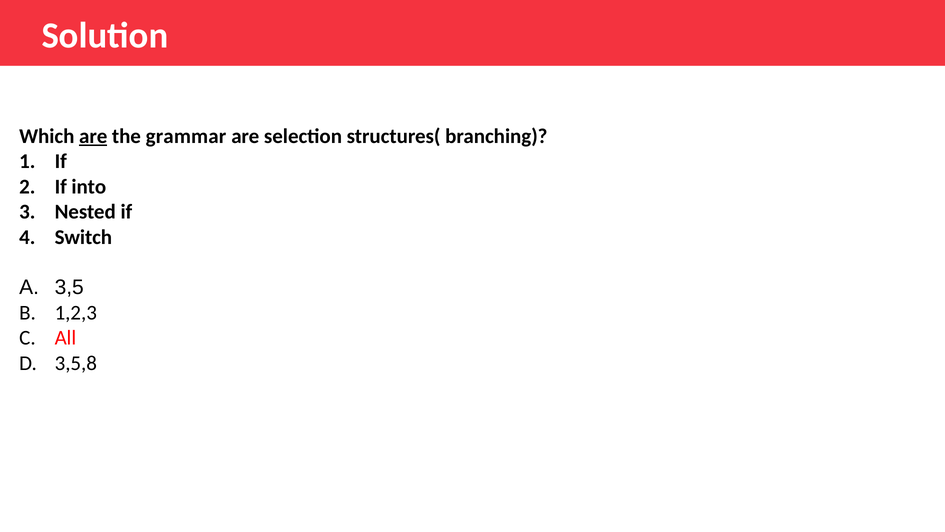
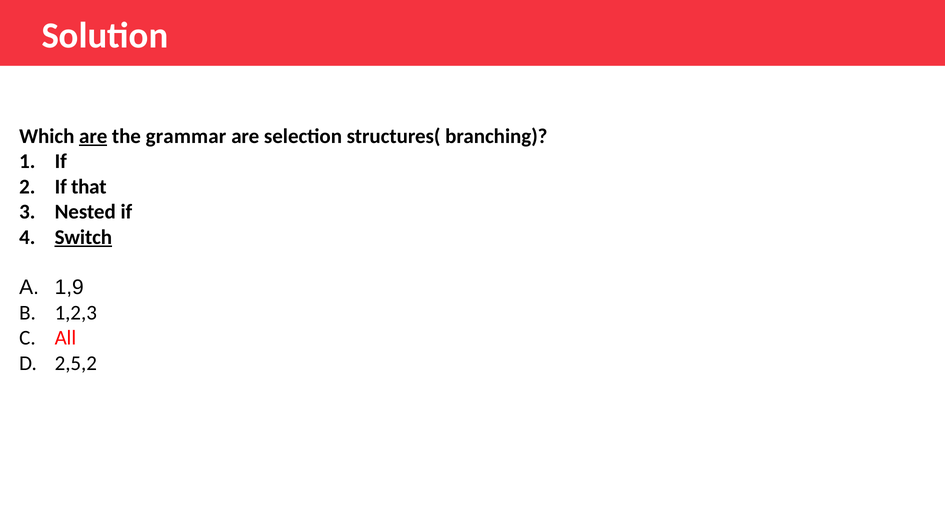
into: into -> that
Switch underline: none -> present
3,5: 3,5 -> 1,9
3,5,8: 3,5,8 -> 2,5,2
